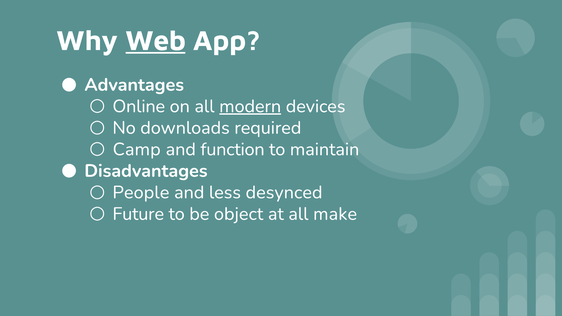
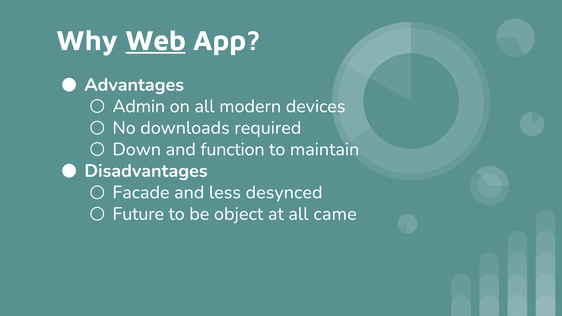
Online: Online -> Admin
modern underline: present -> none
Camp: Camp -> Down
People: People -> Facade
make: make -> came
